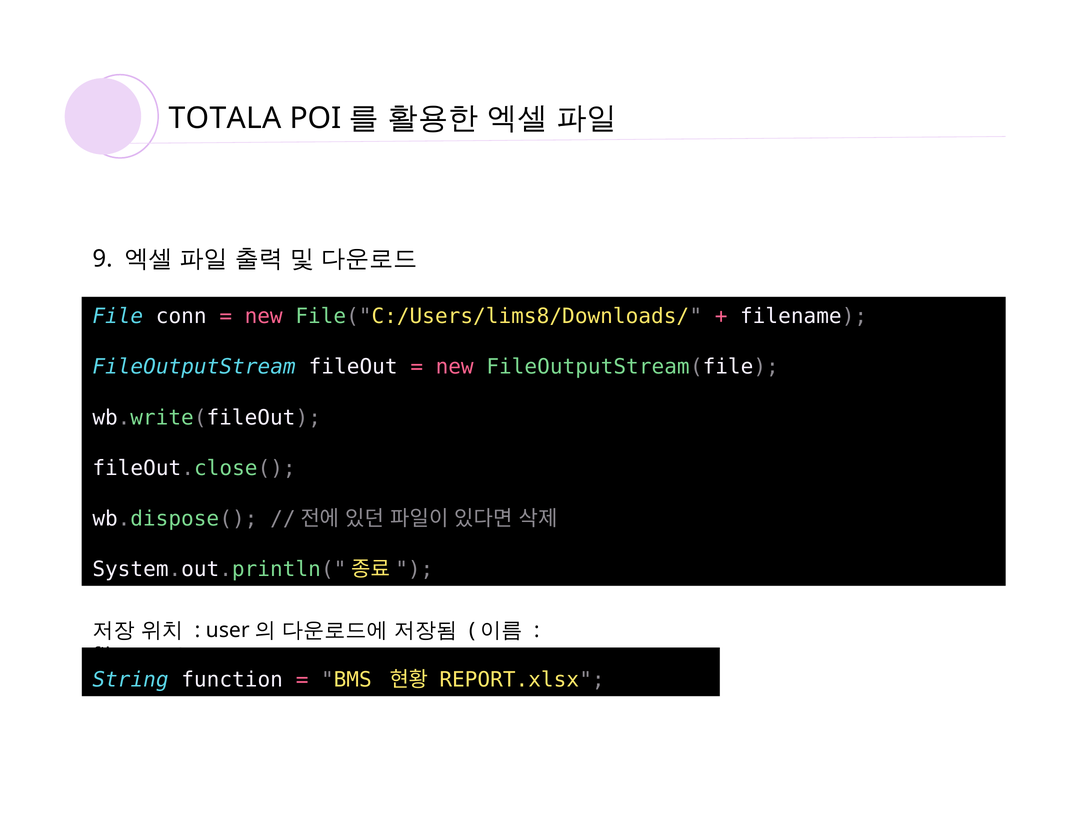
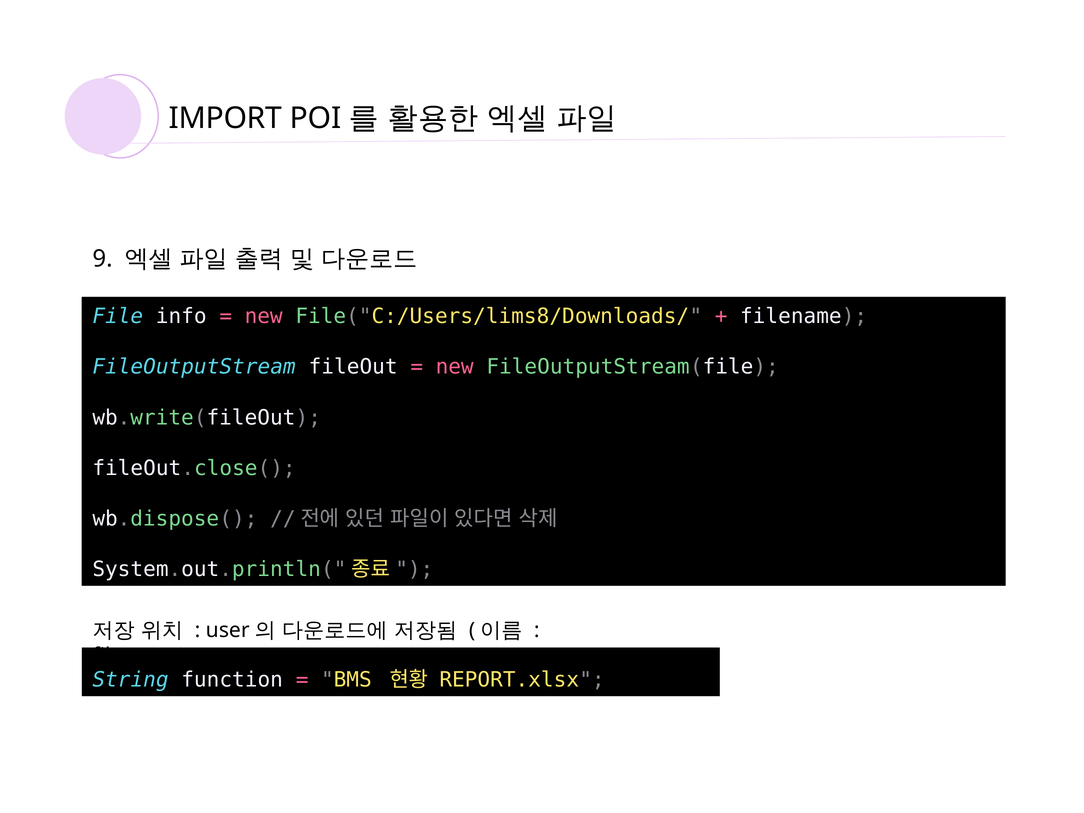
TOTALA: TOTALA -> IMPORT
conn: conn -> info
